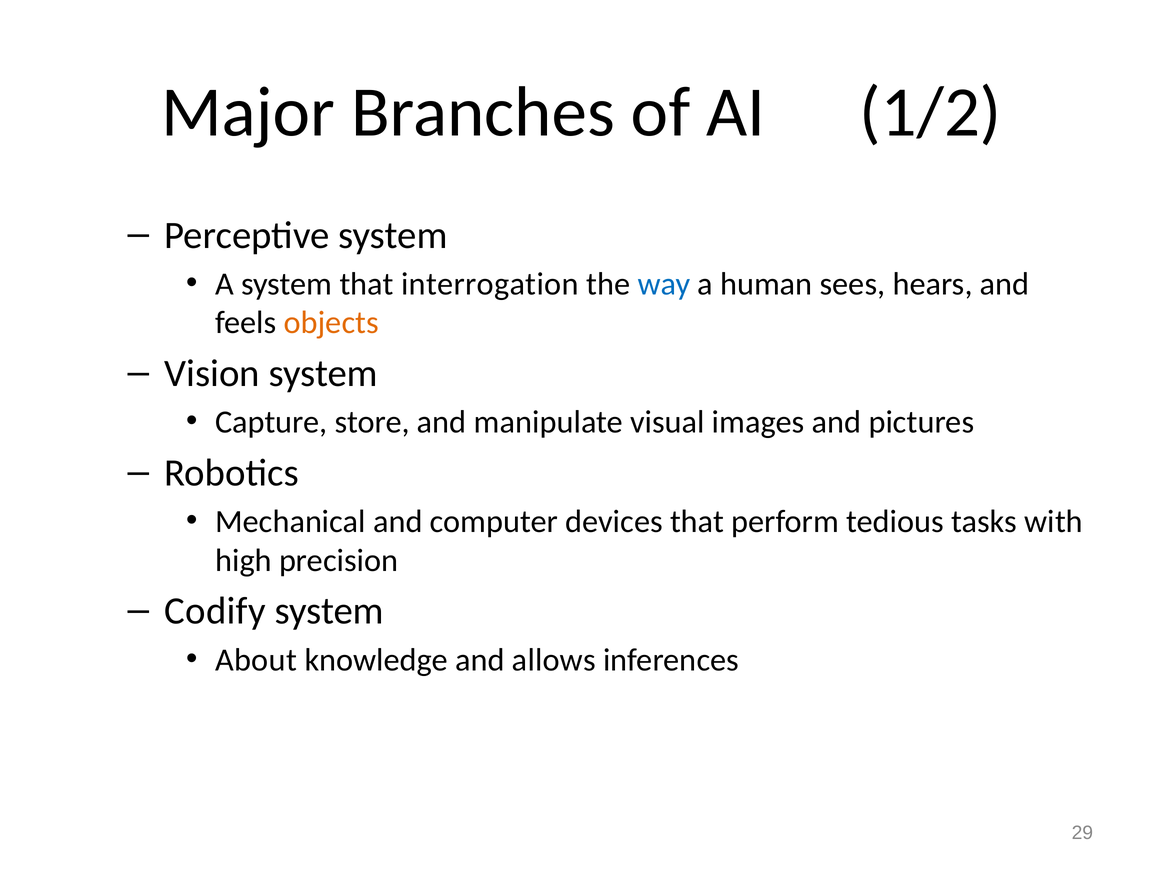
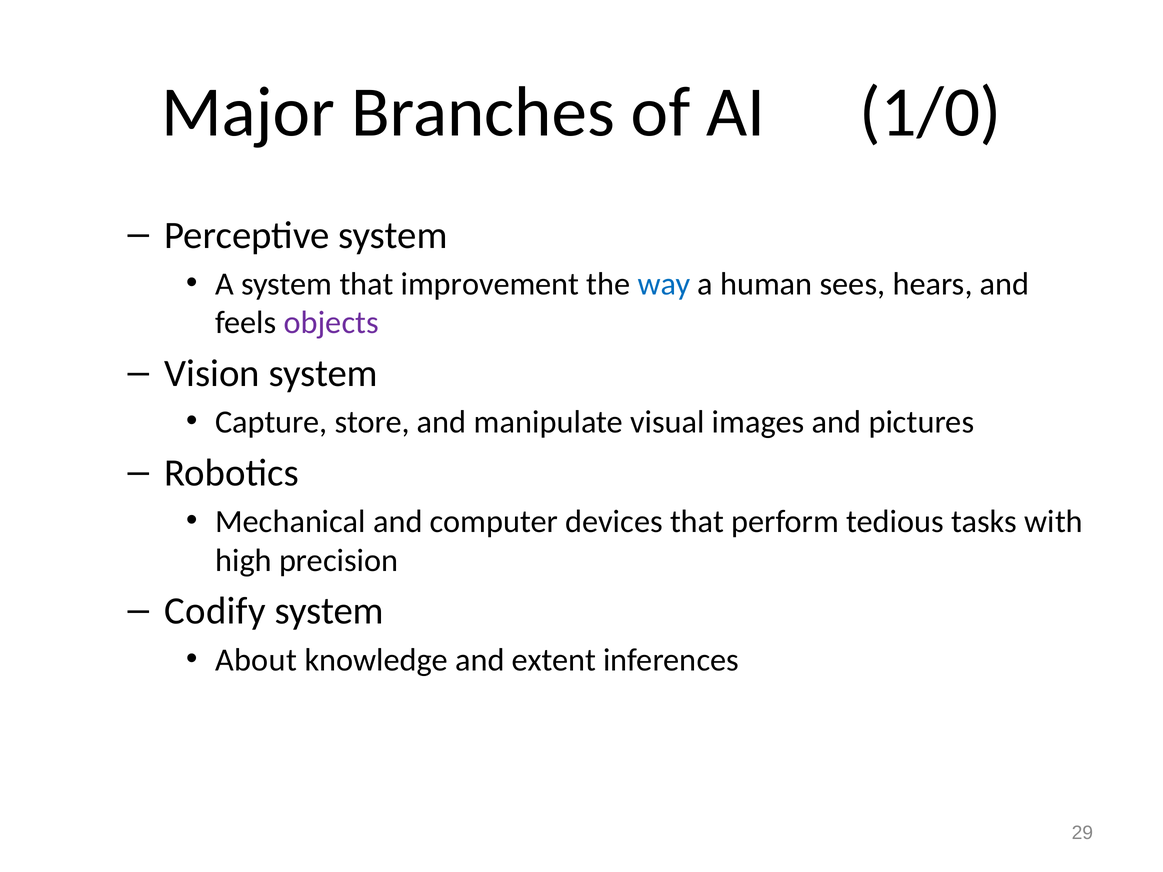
1/2: 1/2 -> 1/0
interrogation: interrogation -> improvement
objects colour: orange -> purple
allows: allows -> extent
